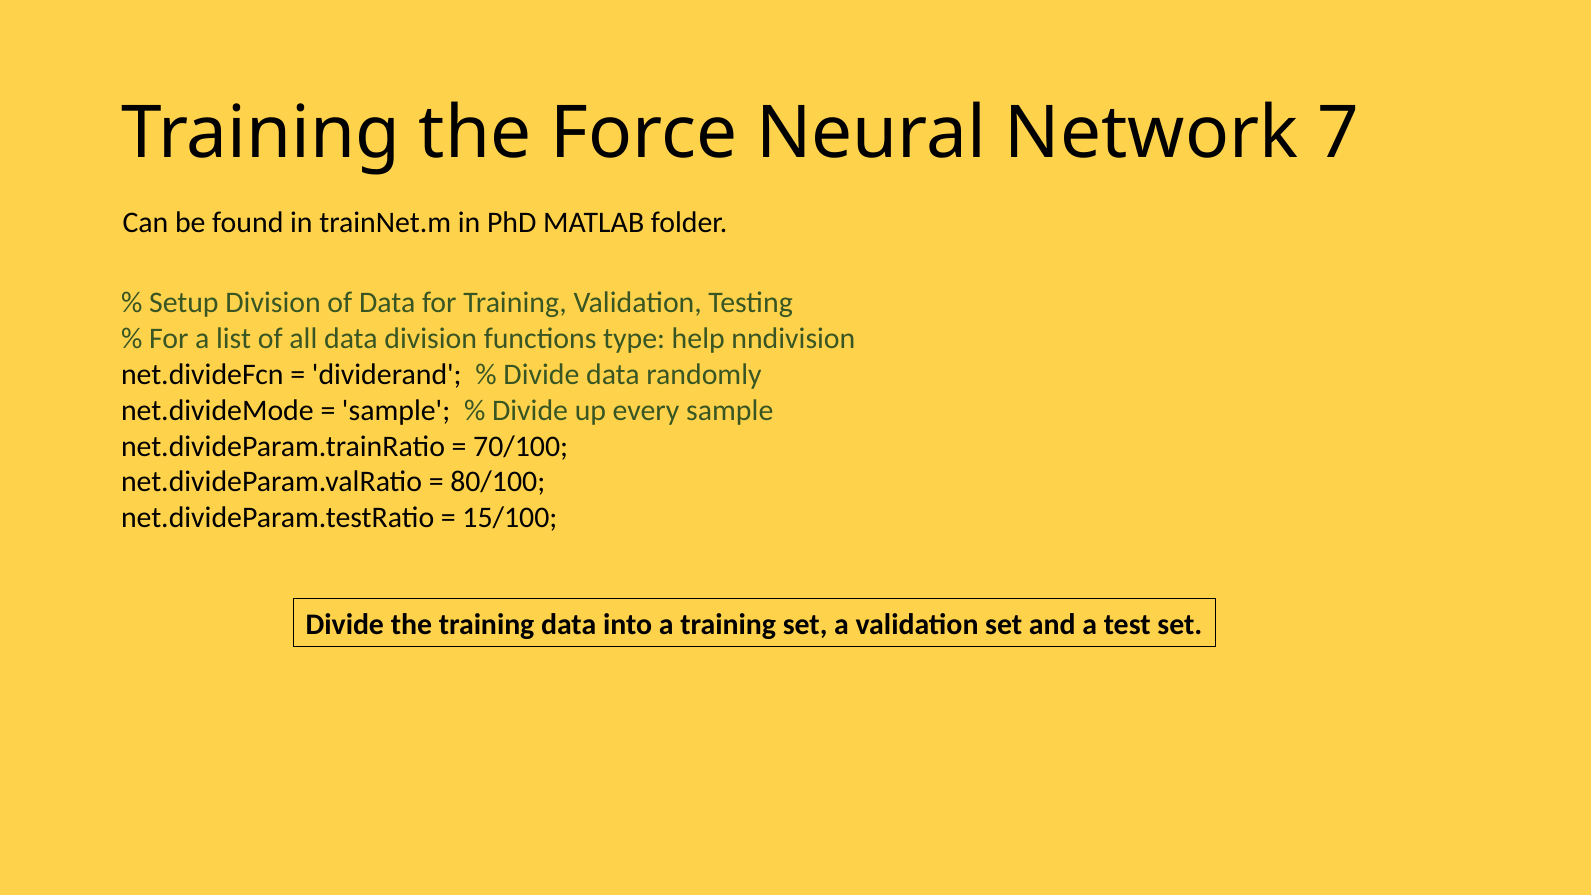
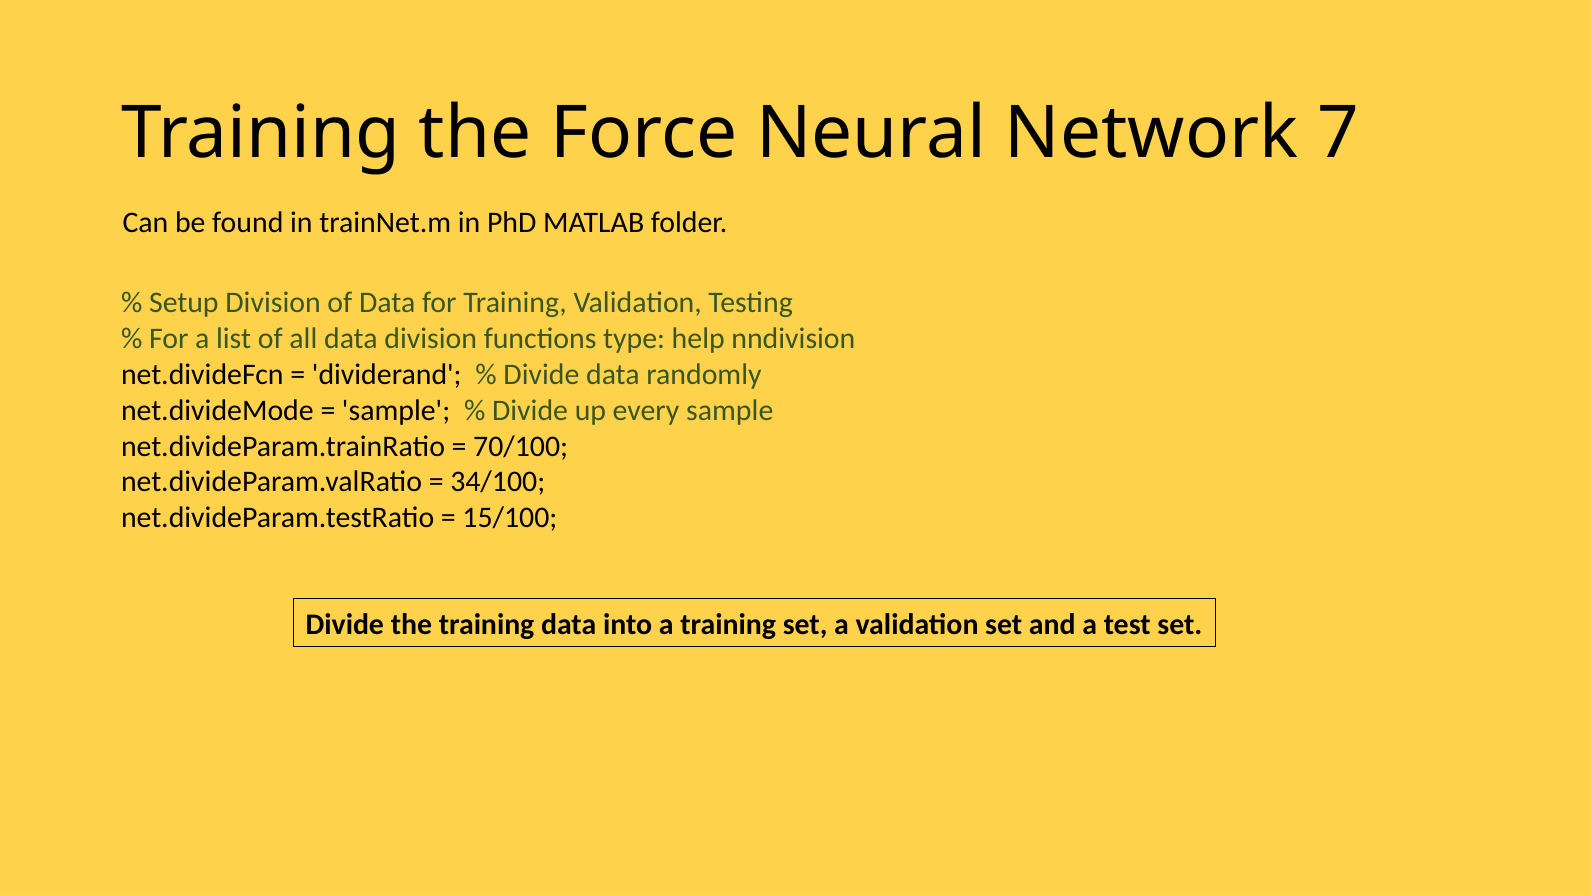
80/100: 80/100 -> 34/100
